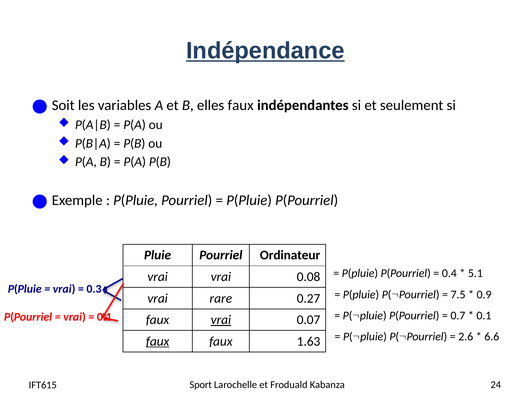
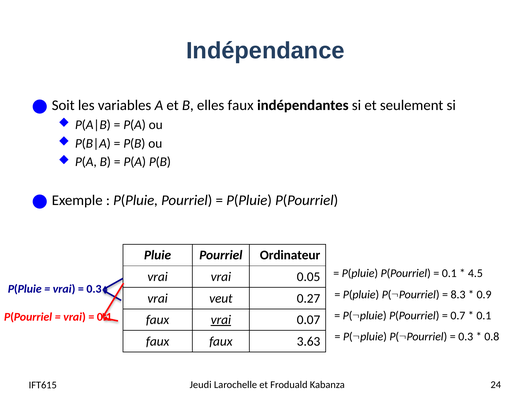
Indépendance underline: present -> none
0.4 at (449, 274): 0.4 -> 0.1
5.1: 5.1 -> 4.5
0.08: 0.08 -> 0.05
7.5: 7.5 -> 8.3
rare: rare -> veut
2.6 at (466, 337): 2.6 -> 0.3
6.6: 6.6 -> 0.8
faux at (158, 342) underline: present -> none
1.63: 1.63 -> 3.63
Sport: Sport -> Jeudi
